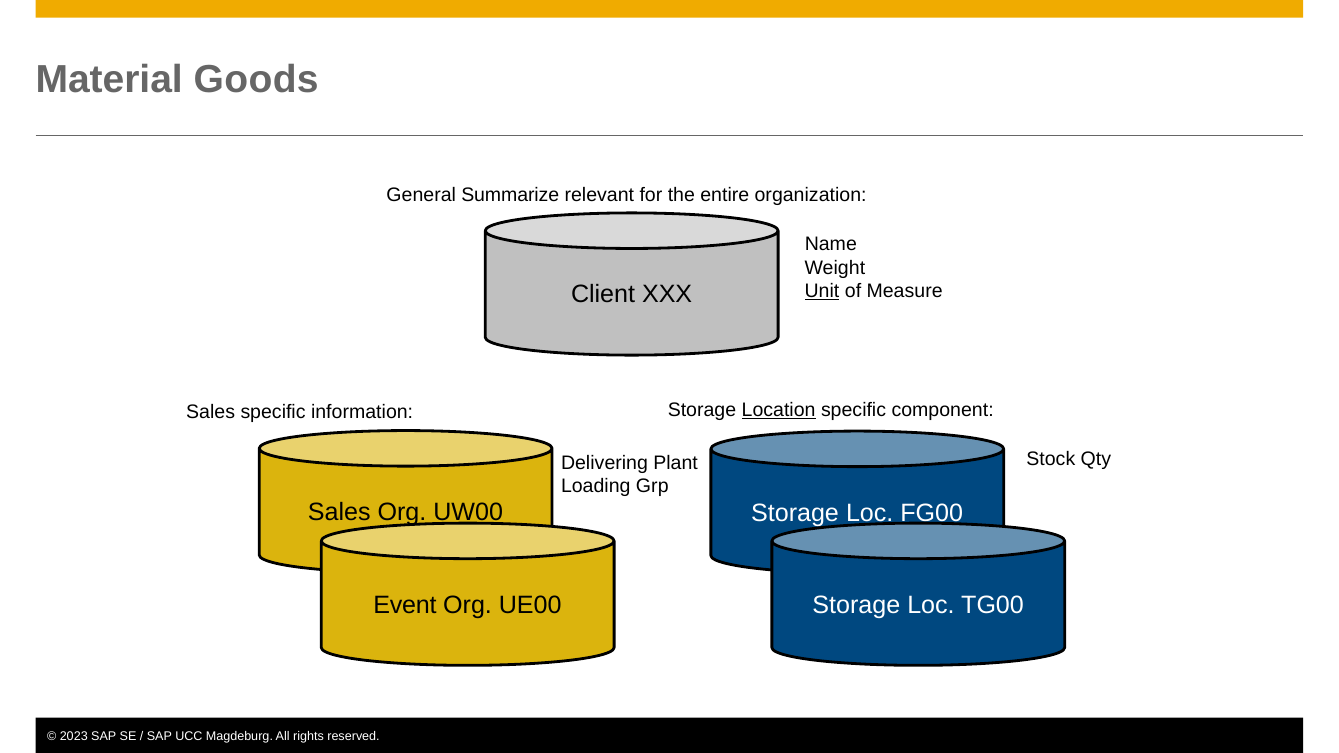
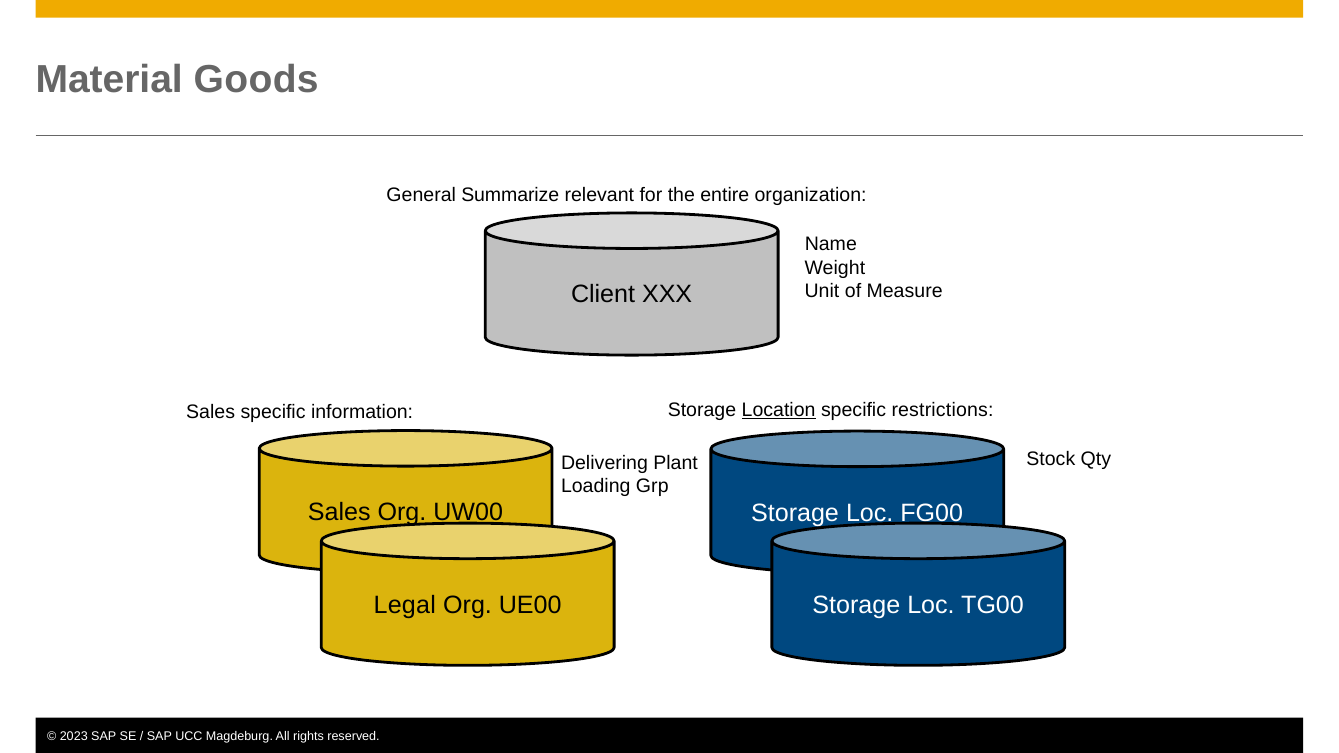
Unit underline: present -> none
component: component -> restrictions
Event: Event -> Legal
